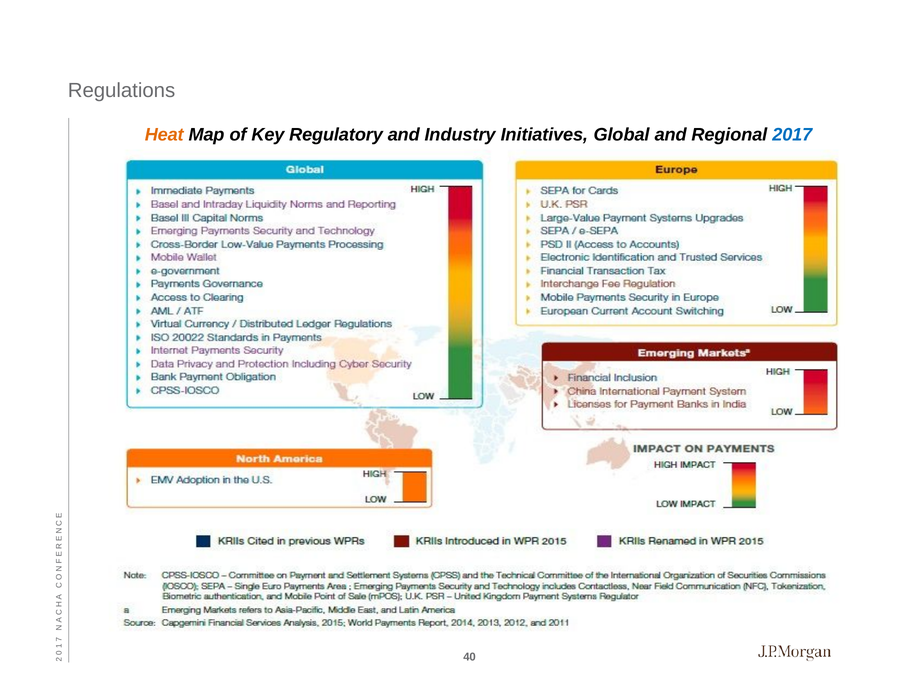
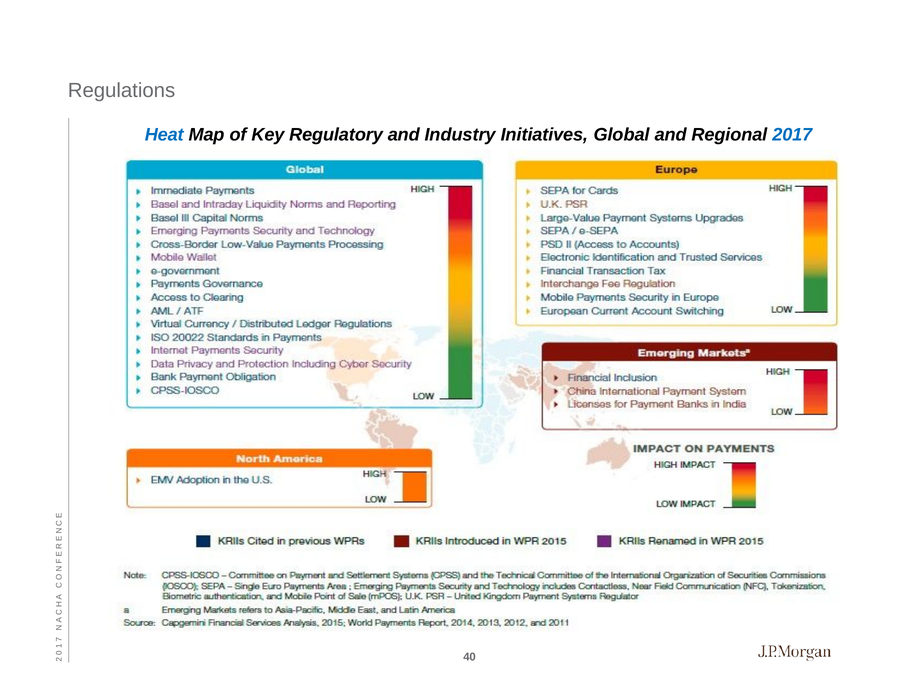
Heat colour: orange -> blue
